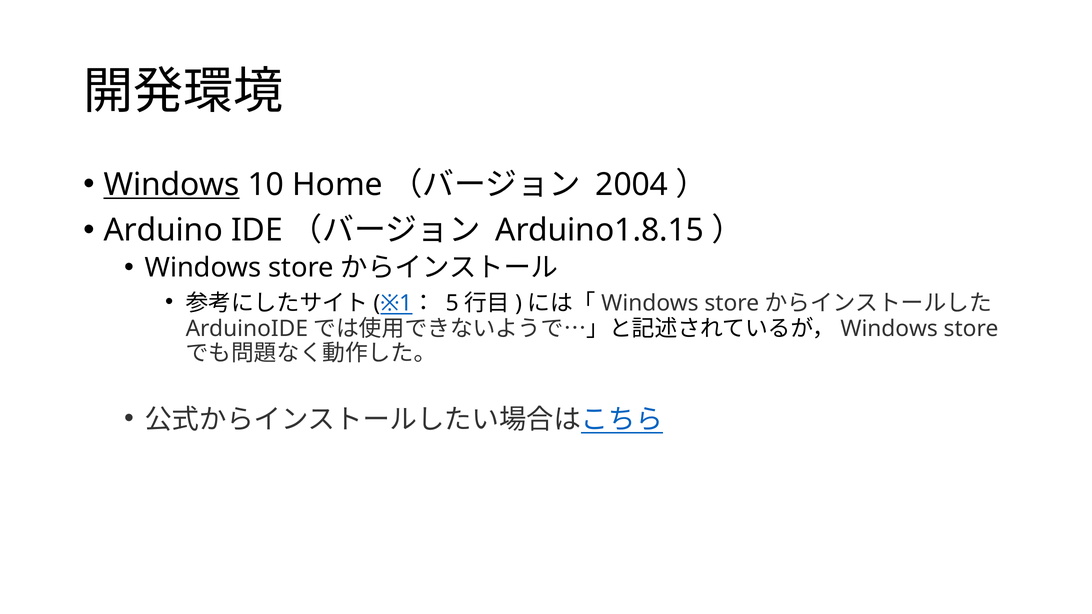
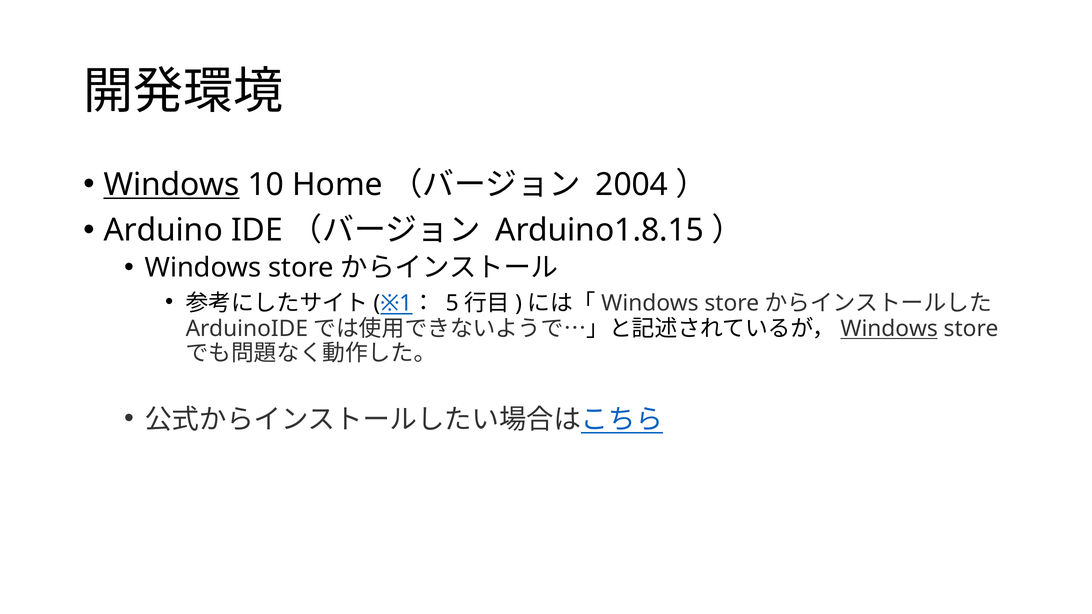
Windows at (889, 329) underline: none -> present
